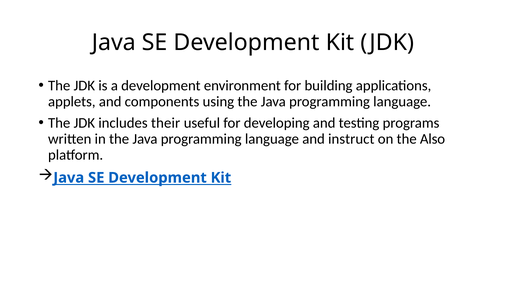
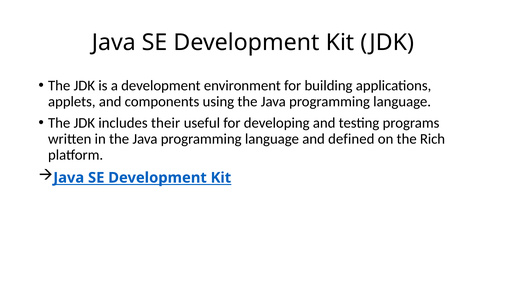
instruct: instruct -> defined
Also: Also -> Rich
